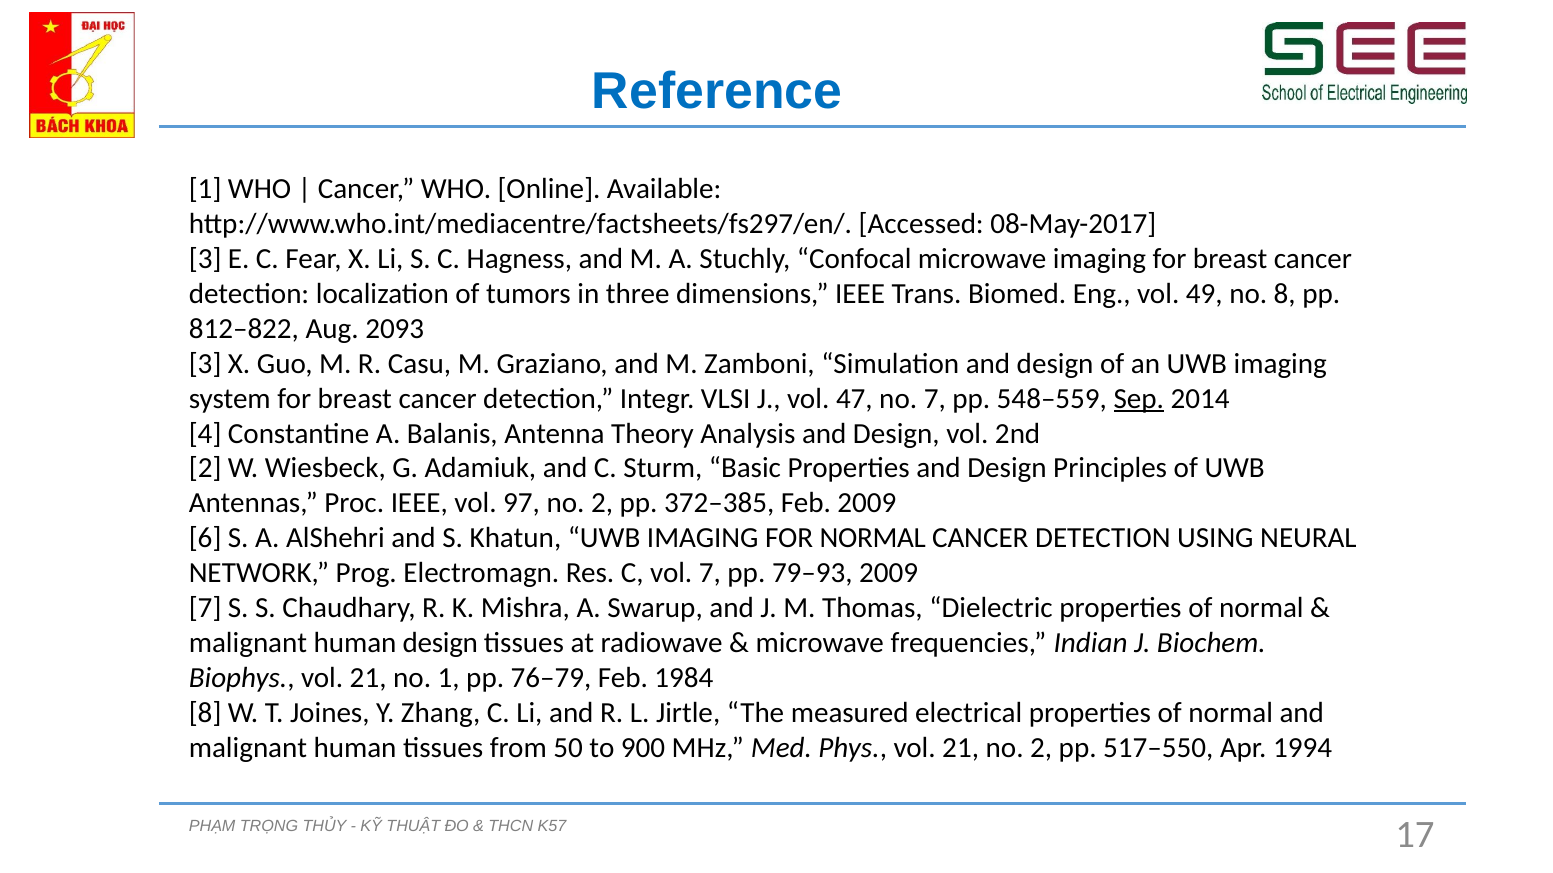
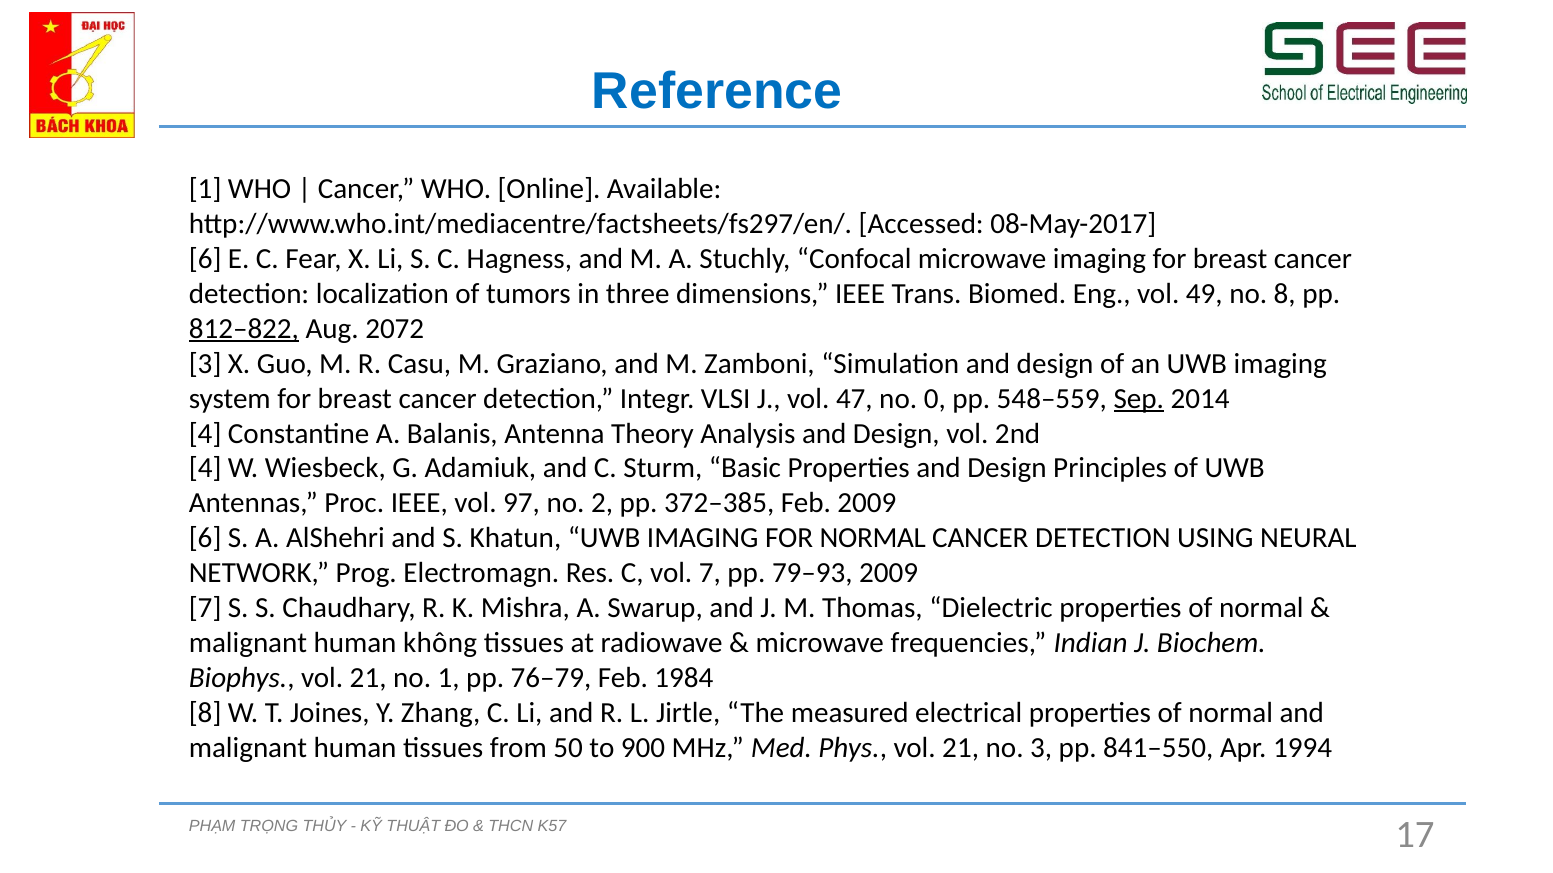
3 at (205, 259): 3 -> 6
812–822 underline: none -> present
2093: 2093 -> 2072
no 7: 7 -> 0
2 at (205, 469): 2 -> 4
human design: design -> không
21 no 2: 2 -> 3
517–550: 517–550 -> 841–550
